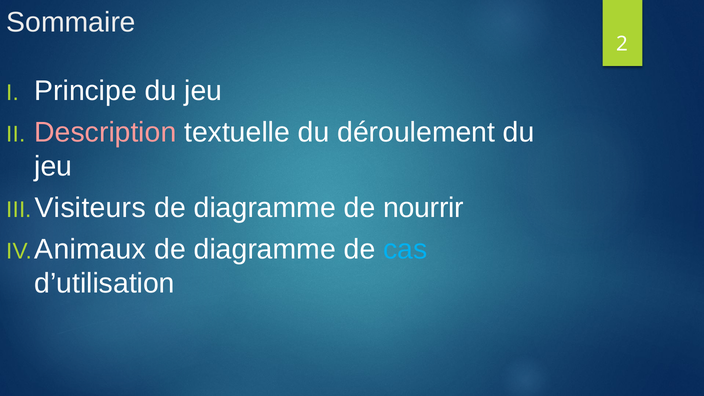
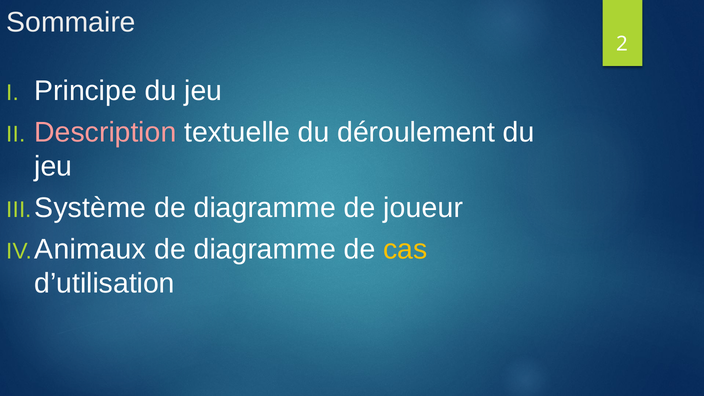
Visiteurs: Visiteurs -> Système
nourrir: nourrir -> joueur
cas colour: light blue -> yellow
